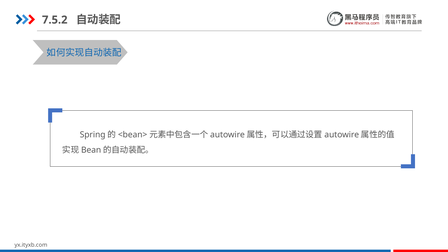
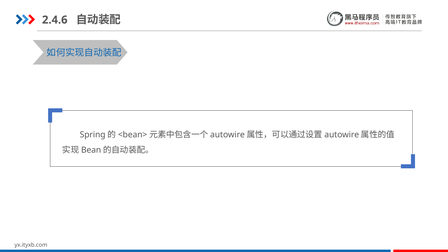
7.5.2: 7.5.2 -> 2.4.6
